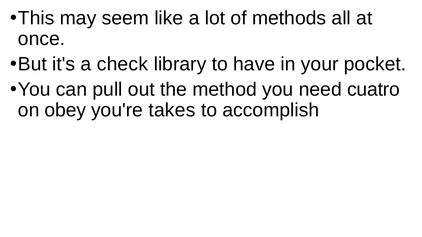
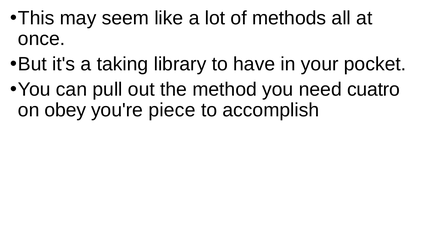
check: check -> taking
takes: takes -> piece
